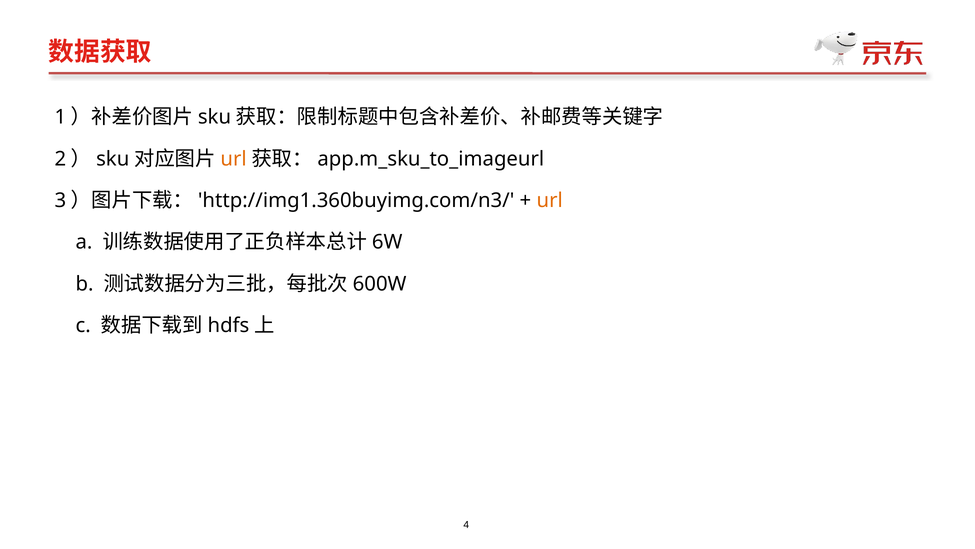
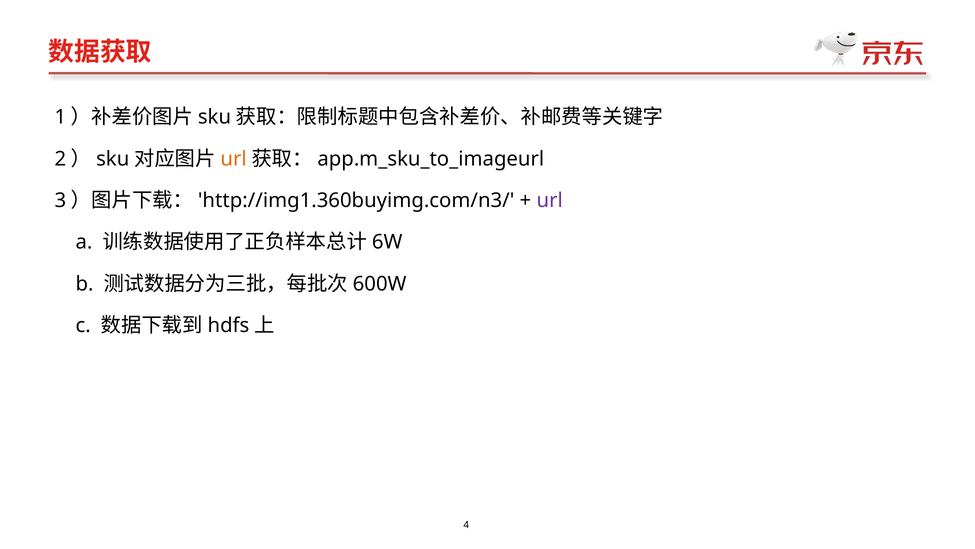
url at (550, 200) colour: orange -> purple
